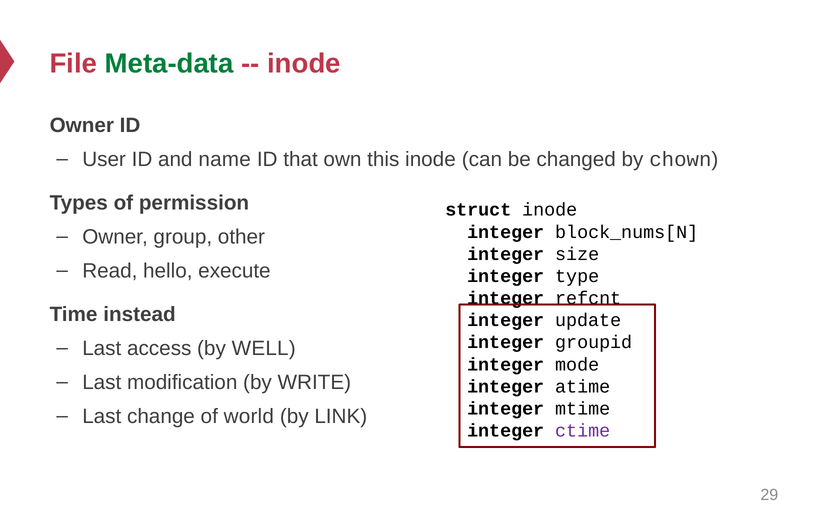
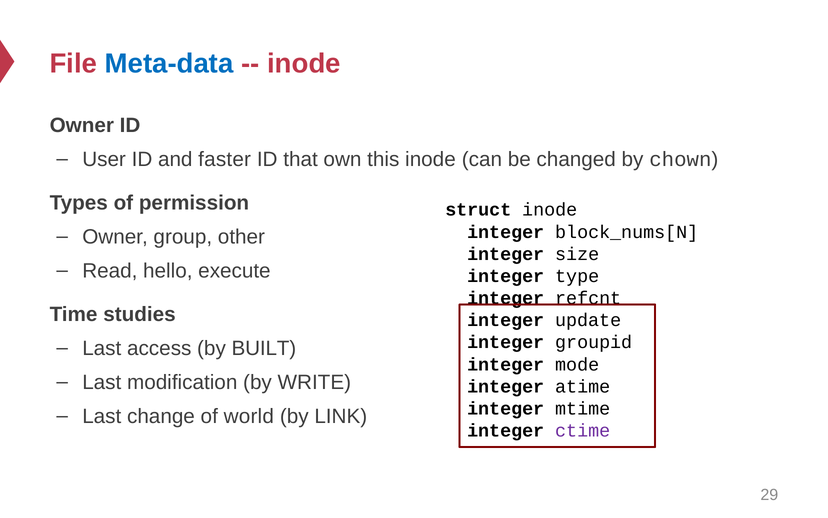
Meta-data colour: green -> blue
name: name -> faster
instead: instead -> studies
WELL: WELL -> BUILT
